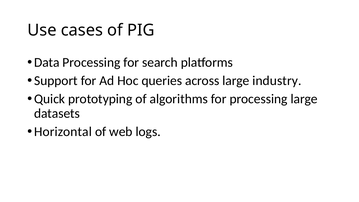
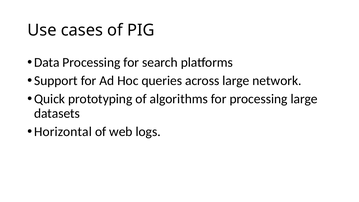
industry: industry -> network
